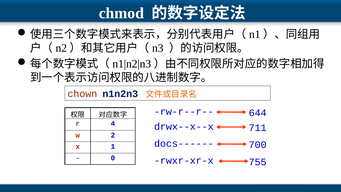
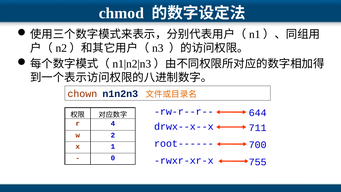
docs------: docs------ -> root------
